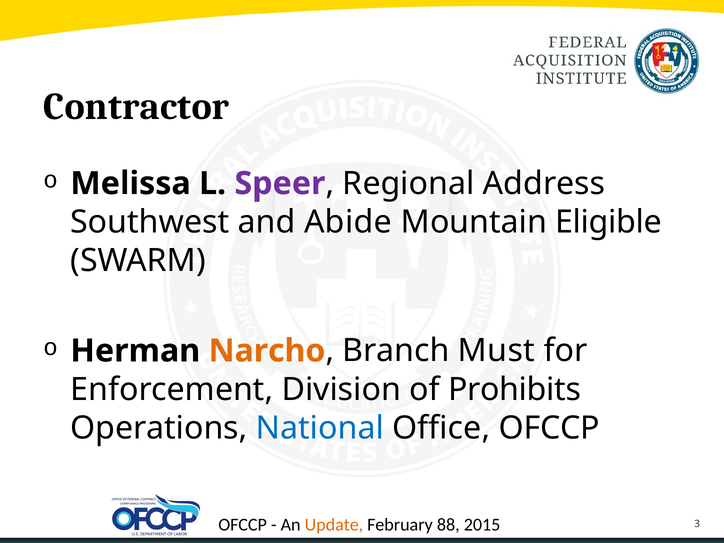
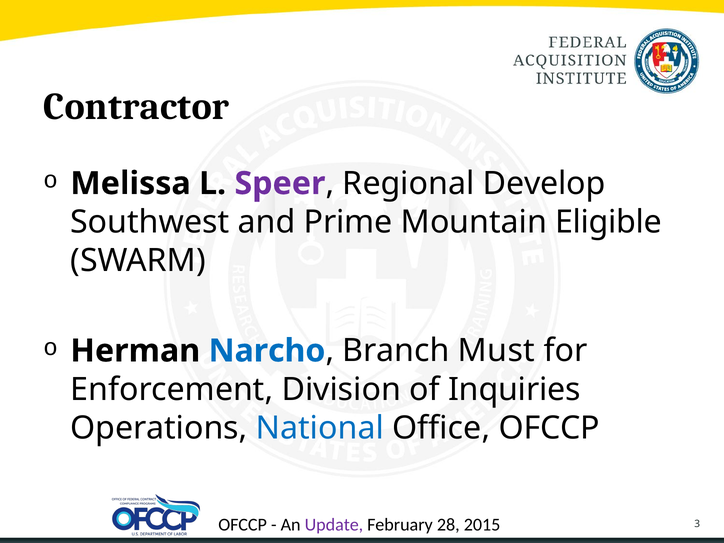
Address: Address -> Develop
Abide: Abide -> Prime
Narcho colour: orange -> blue
Prohibits: Prohibits -> Inquiries
Update colour: orange -> purple
88: 88 -> 28
